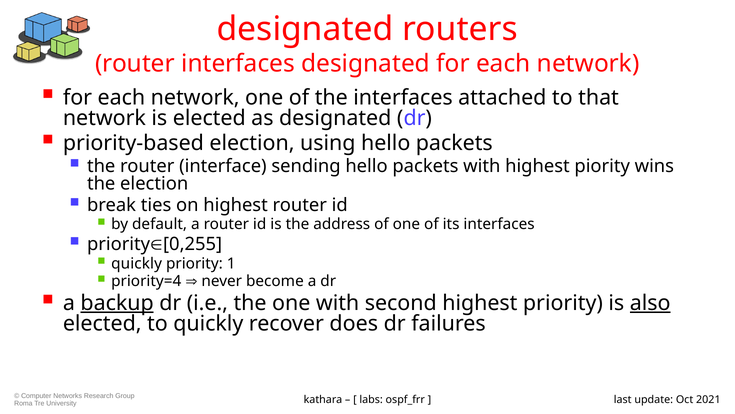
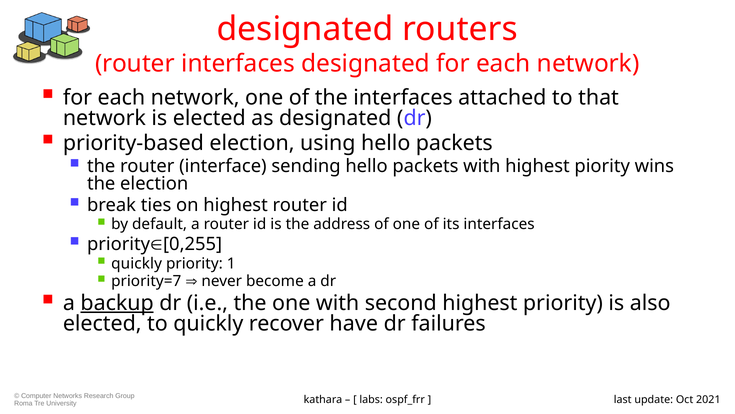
priority=4: priority=4 -> priority=7
also underline: present -> none
does: does -> have
